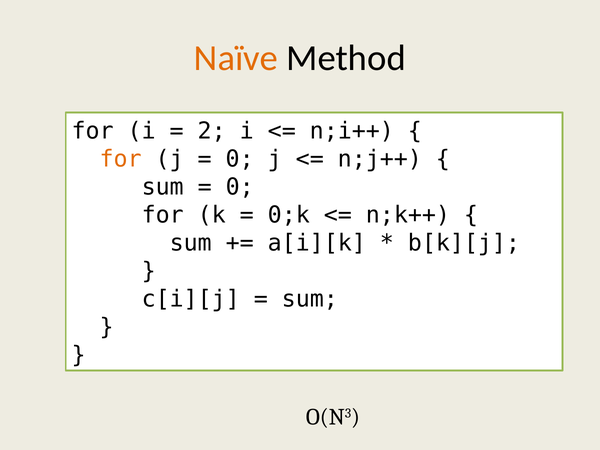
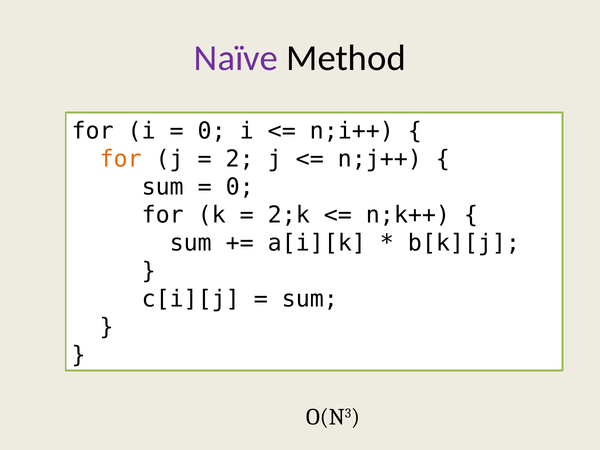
Naïve colour: orange -> purple
2 at (212, 131): 2 -> 0
0 at (240, 159): 0 -> 2
0;k: 0;k -> 2;k
